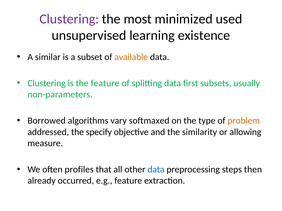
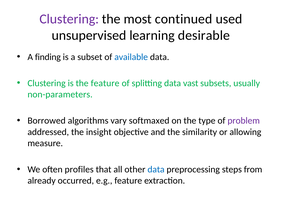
minimized: minimized -> continued
existence: existence -> desirable
similar: similar -> finding
available colour: orange -> blue
first: first -> vast
problem colour: orange -> purple
specify: specify -> insight
then: then -> from
